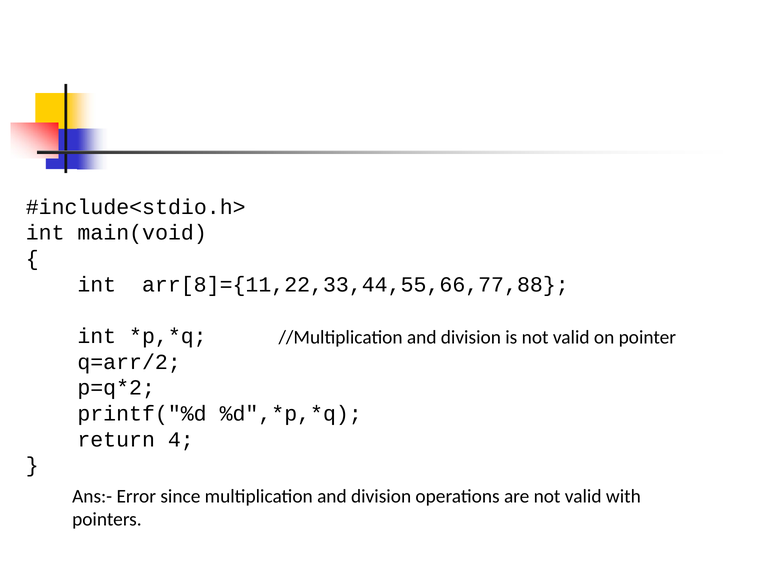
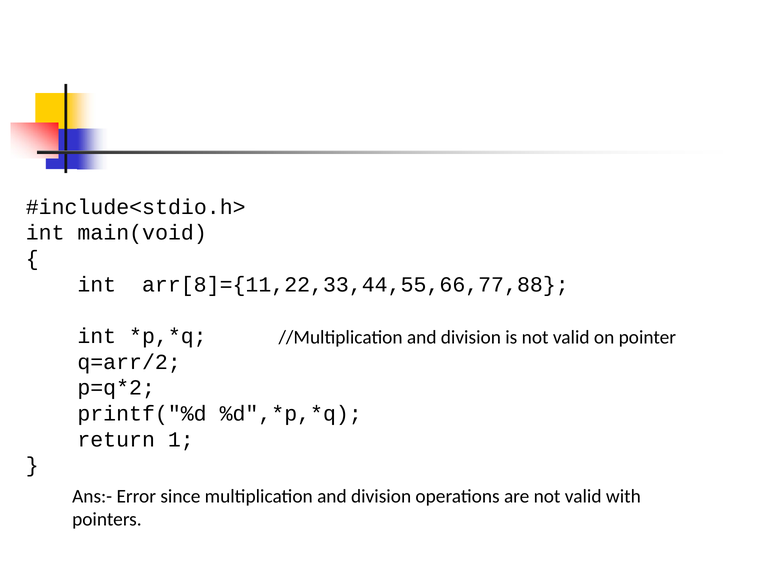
4: 4 -> 1
